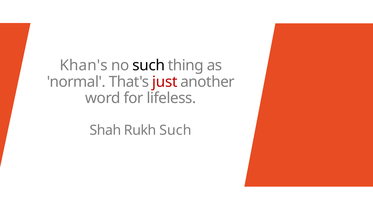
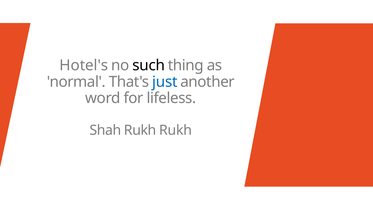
Khan's: Khan's -> Hotel's
just colour: red -> blue
Rukh Such: Such -> Rukh
